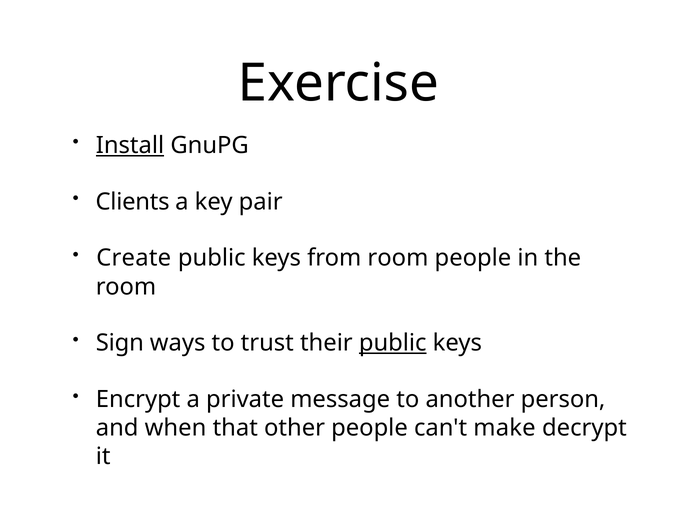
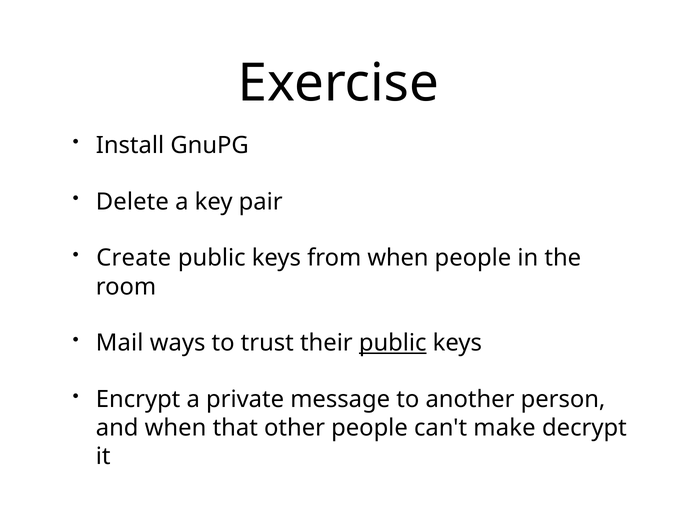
Install underline: present -> none
Clients: Clients -> Delete
from room: room -> when
Sign: Sign -> Mail
